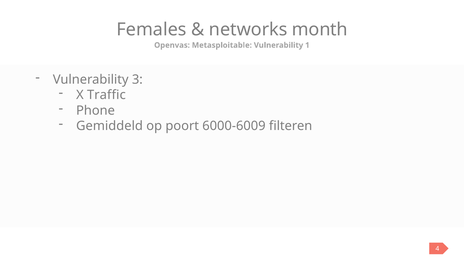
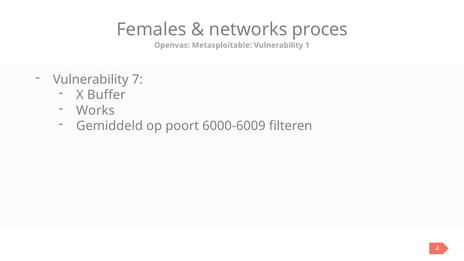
month: month -> proces
3: 3 -> 7
Traffic: Traffic -> Buffer
Phone: Phone -> Works
